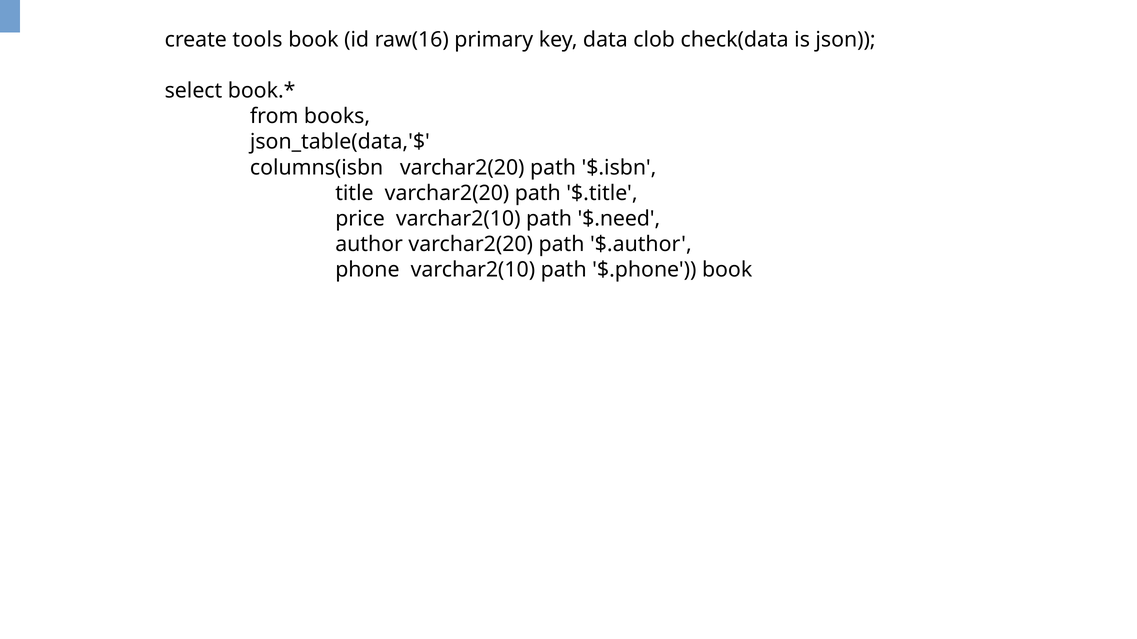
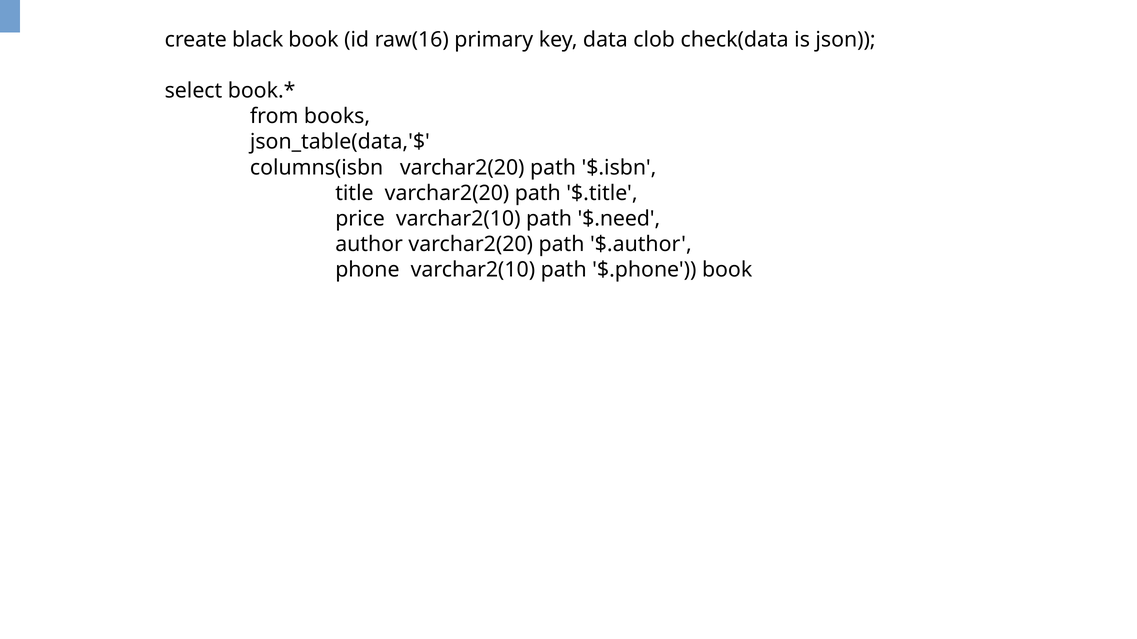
tools: tools -> black
